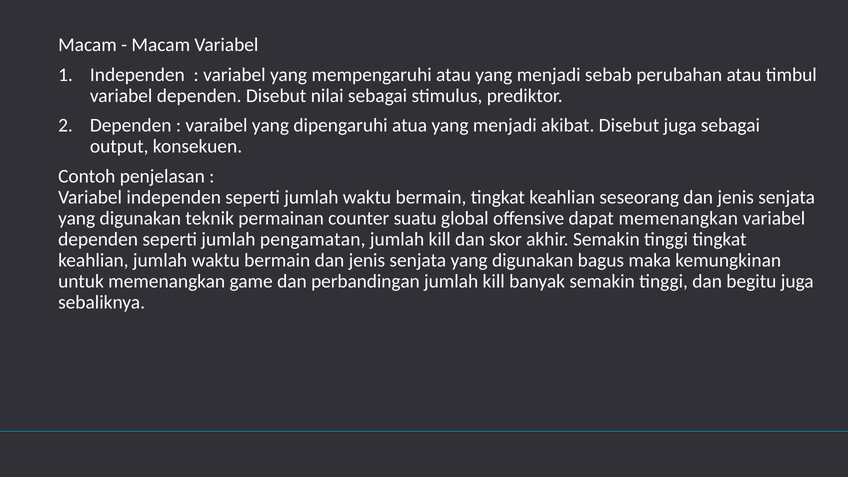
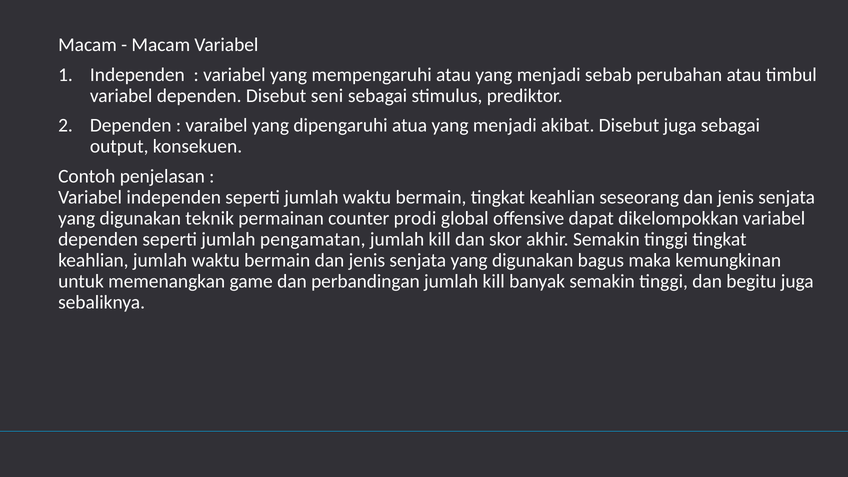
nilai: nilai -> seni
suatu: suatu -> prodi
dapat memenangkan: memenangkan -> dikelompokkan
